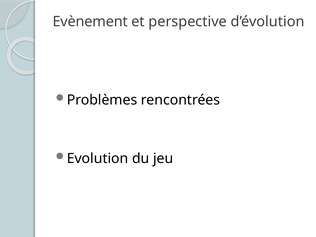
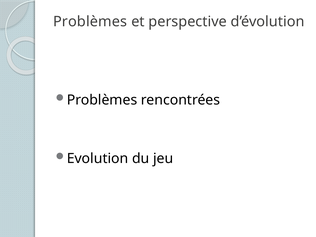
Evènement at (90, 22): Evènement -> Problèmes
